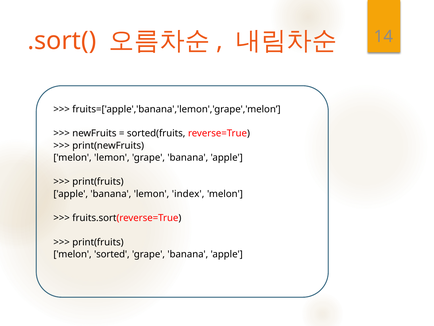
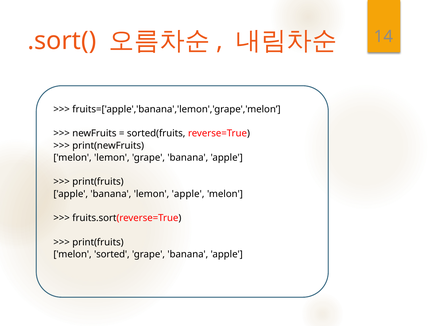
lemon index: index -> apple
